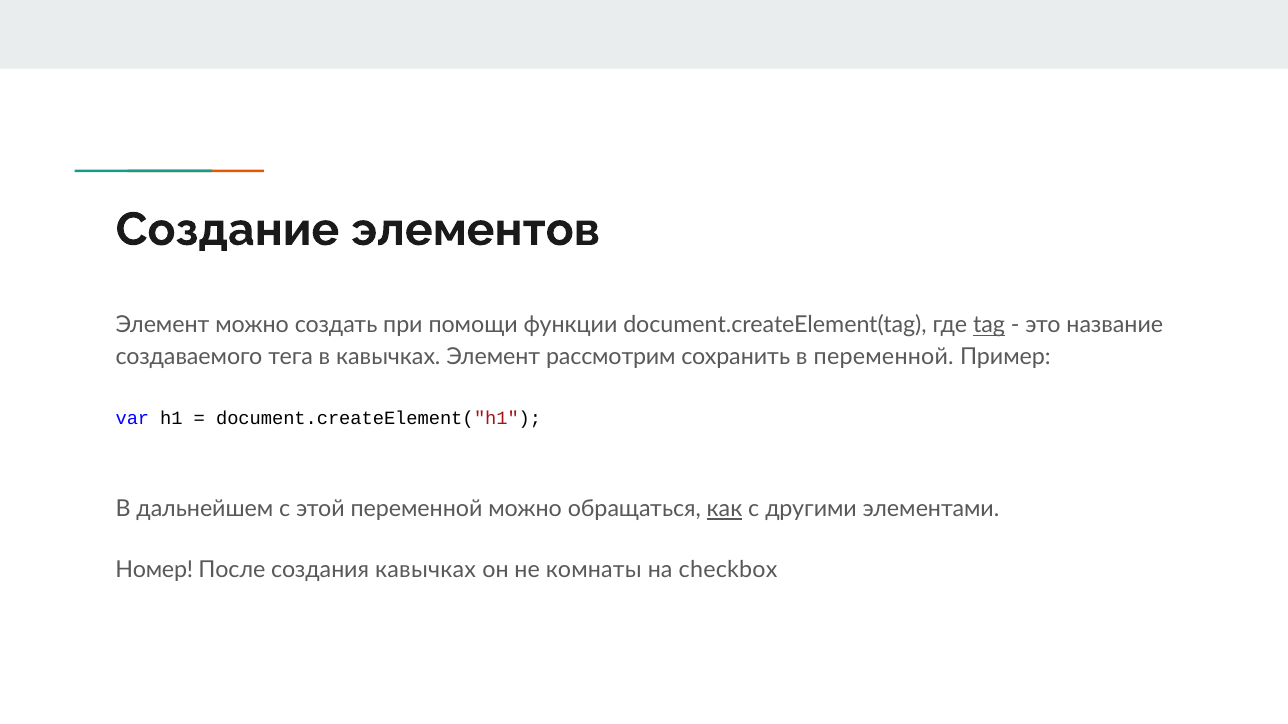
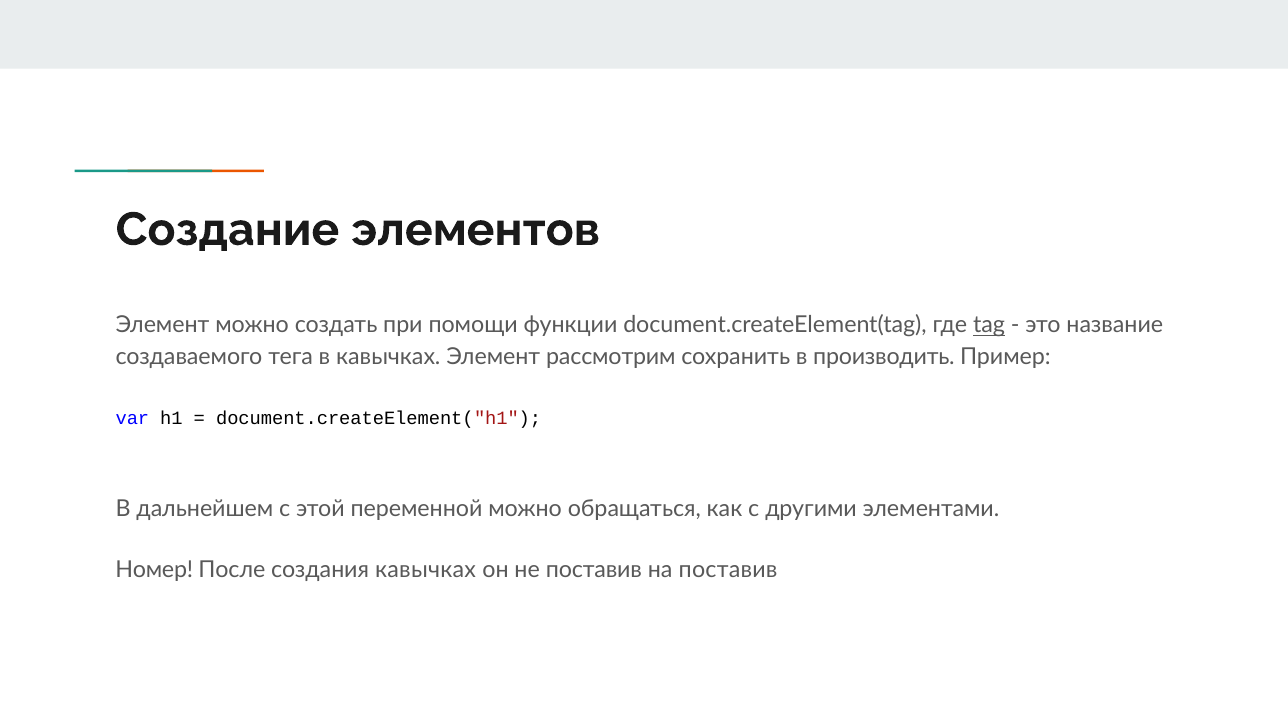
в переменной: переменной -> производить
как underline: present -> none
не комнаты: комнаты -> поставив
на checkbox: checkbox -> поставив
